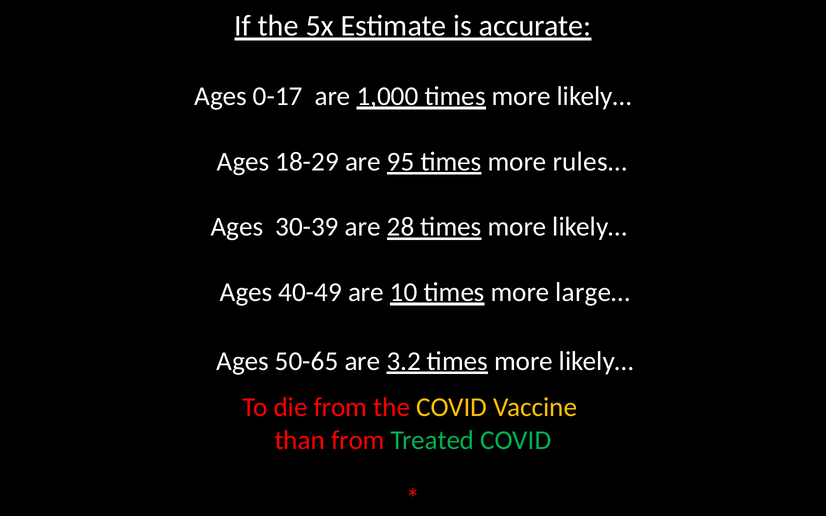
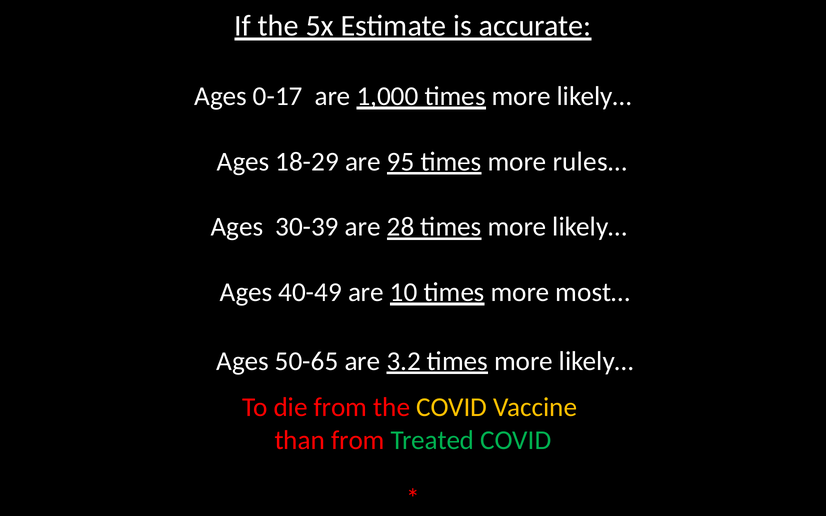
large…: large… -> most…
